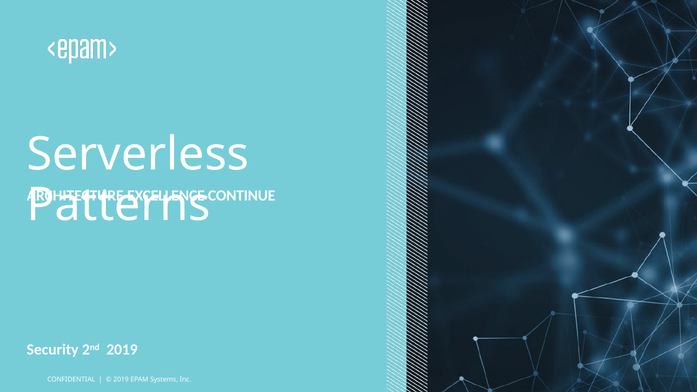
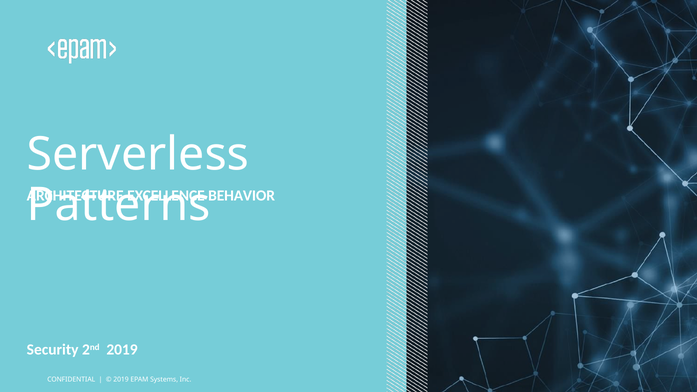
CONTINUE: CONTINUE -> BEHAVIOR
